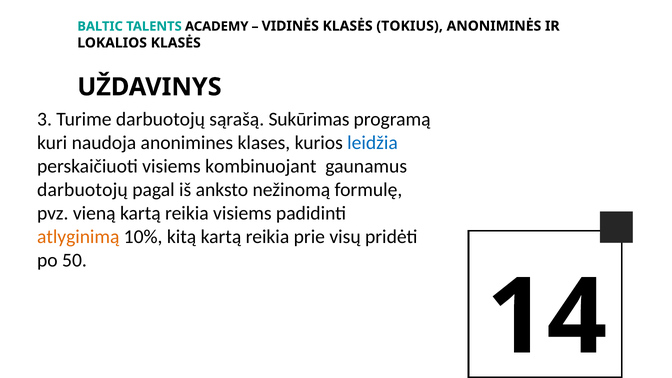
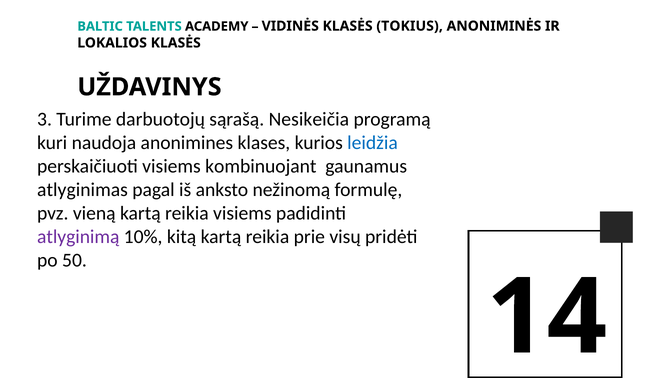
Sukūrimas: Sukūrimas -> Nesikeičia
darbuotojų at (82, 190): darbuotojų -> atlyginimas
atlyginimą colour: orange -> purple
